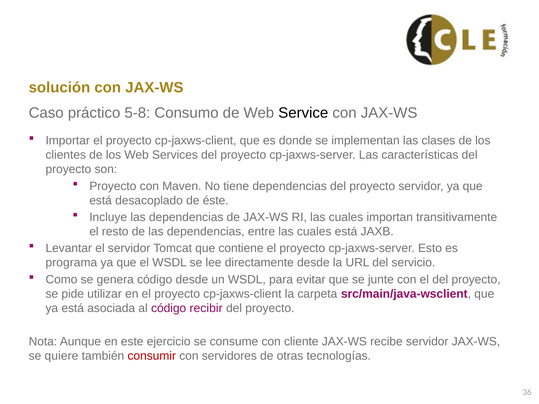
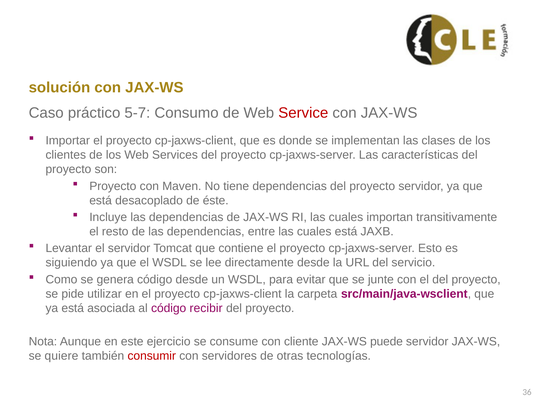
5-8: 5-8 -> 5-7
Service colour: black -> red
programa: programa -> siguiendo
recibe: recibe -> puede
